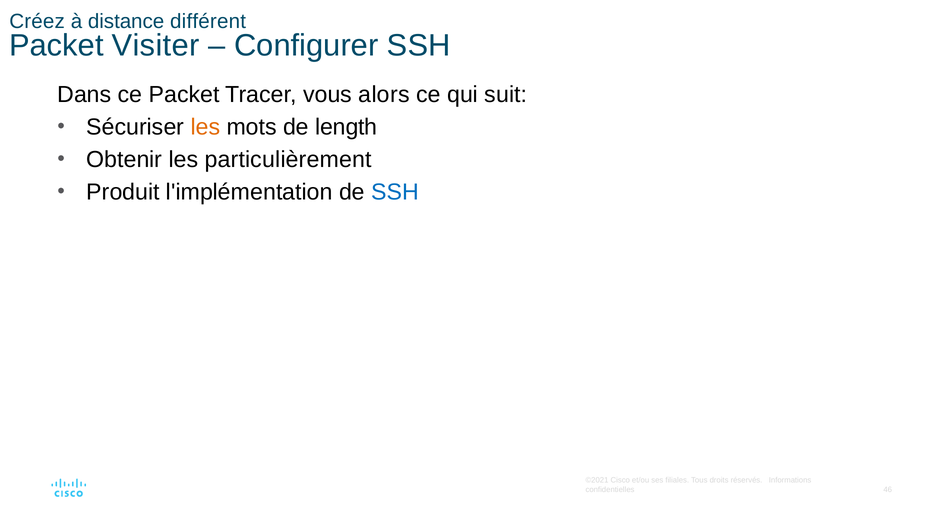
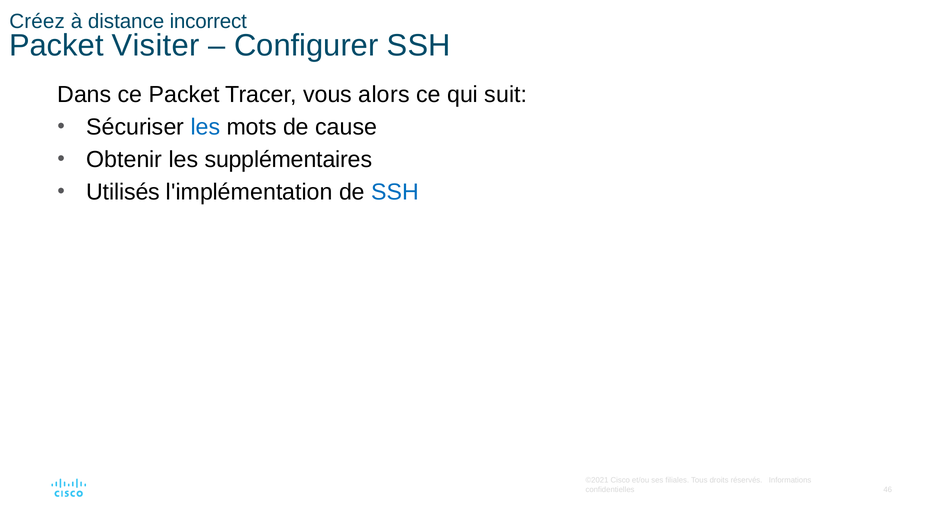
différent: différent -> incorrect
les at (205, 127) colour: orange -> blue
length: length -> cause
particulièrement: particulièrement -> supplémentaires
Produit: Produit -> Utilisés
